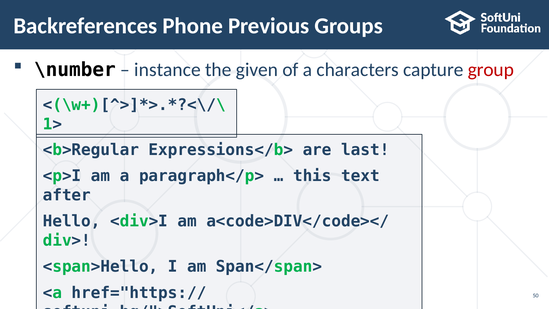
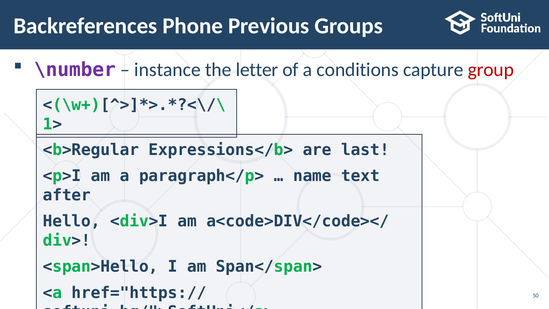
\number colour: black -> purple
given: given -> letter
characters: characters -> conditions
this: this -> name
